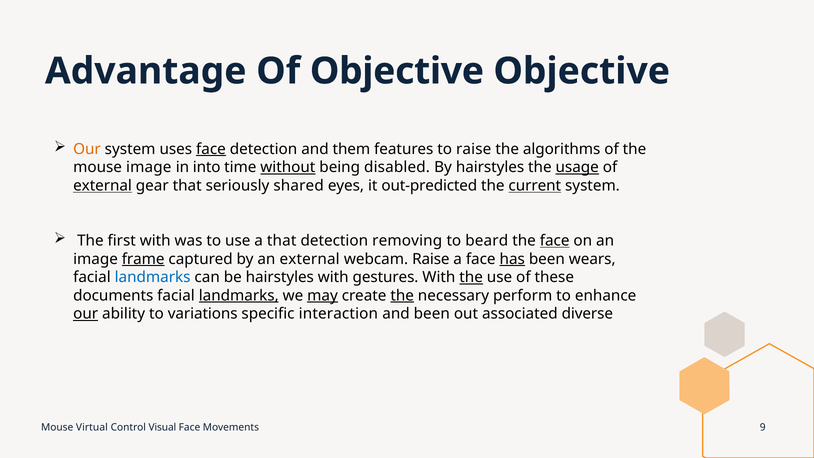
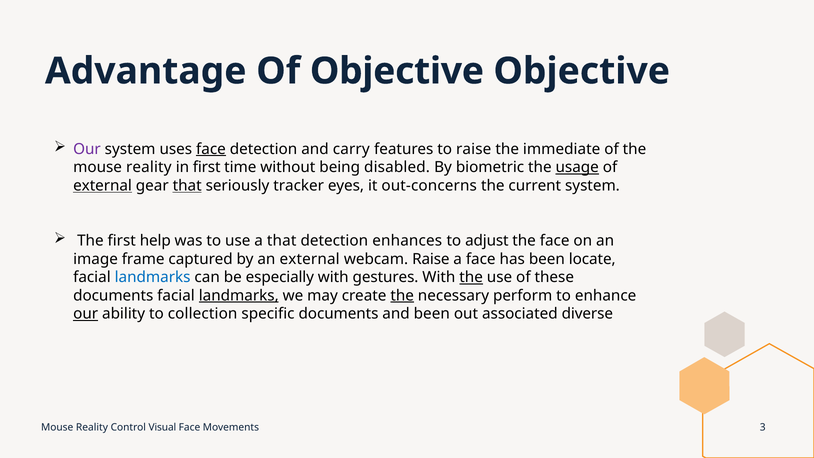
Our at (87, 149) colour: orange -> purple
them: them -> carry
algorithms: algorithms -> immediate
image at (149, 167): image -> reality
in into: into -> first
without underline: present -> none
By hairstyles: hairstyles -> biometric
that at (187, 186) underline: none -> present
shared: shared -> tracker
out-predicted: out-predicted -> out-concerns
current underline: present -> none
first with: with -> help
removing: removing -> enhances
beard: beard -> adjust
face at (555, 241) underline: present -> none
frame underline: present -> none
has underline: present -> none
wears: wears -> locate
be hairstyles: hairstyles -> especially
may underline: present -> none
variations: variations -> collection
specific interaction: interaction -> documents
Virtual at (92, 427): Virtual -> Reality
9: 9 -> 3
